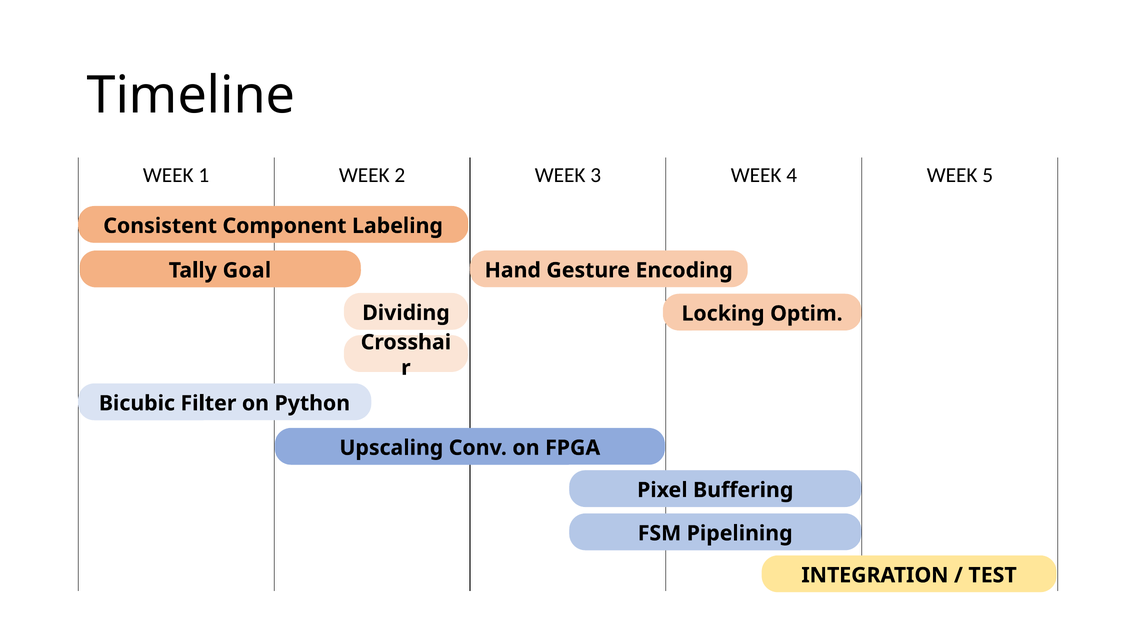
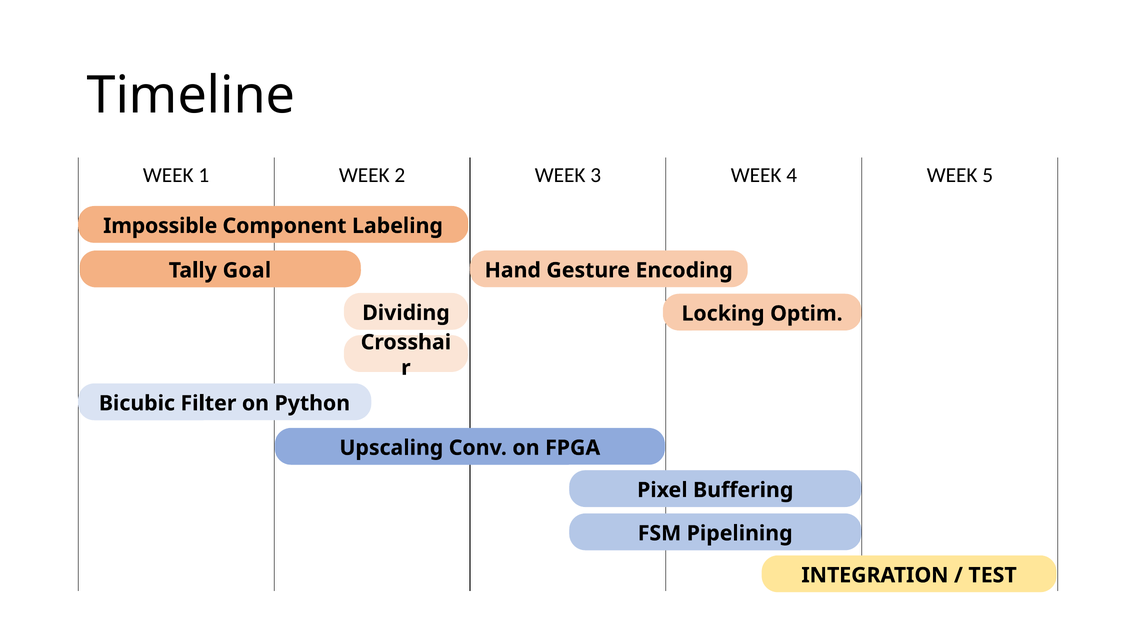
Consistent: Consistent -> Impossible
